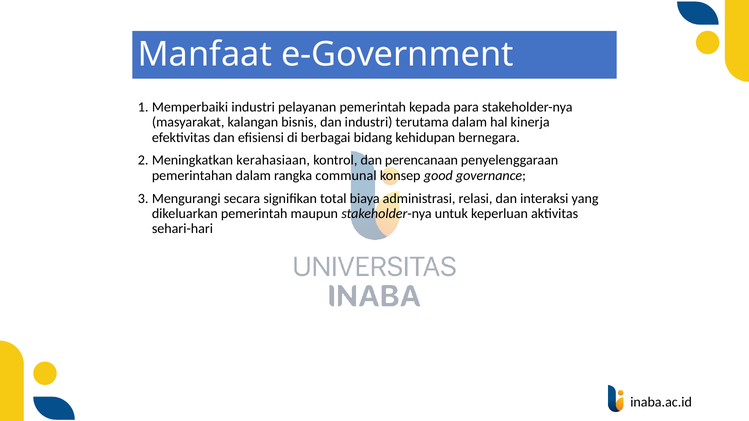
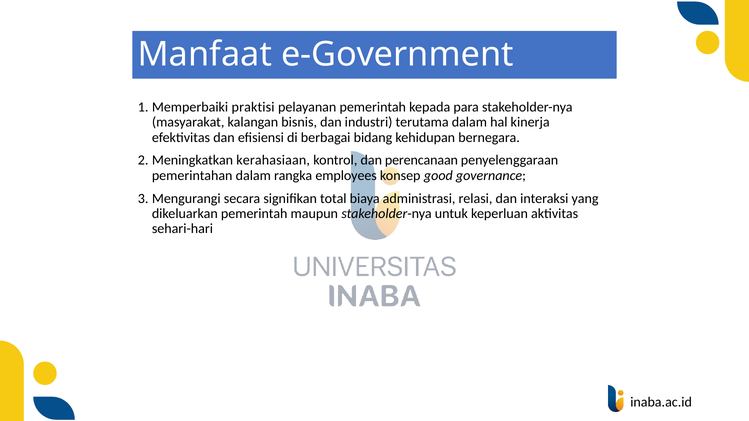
industri at (253, 107): industri -> praktisi
communal: communal -> employees
